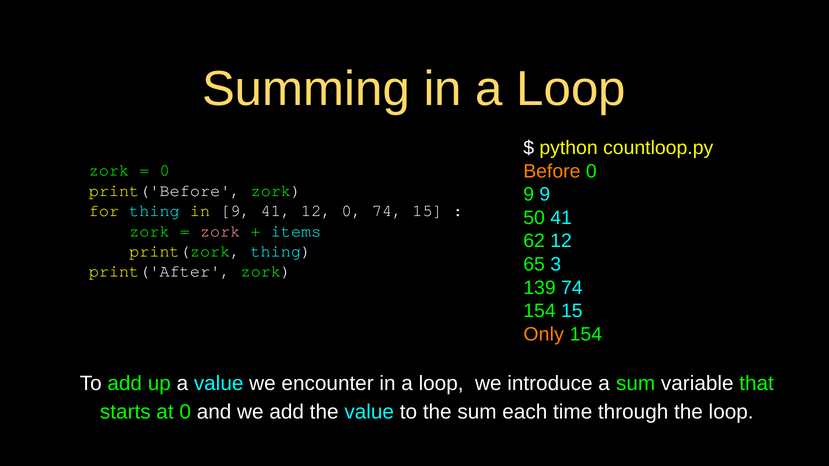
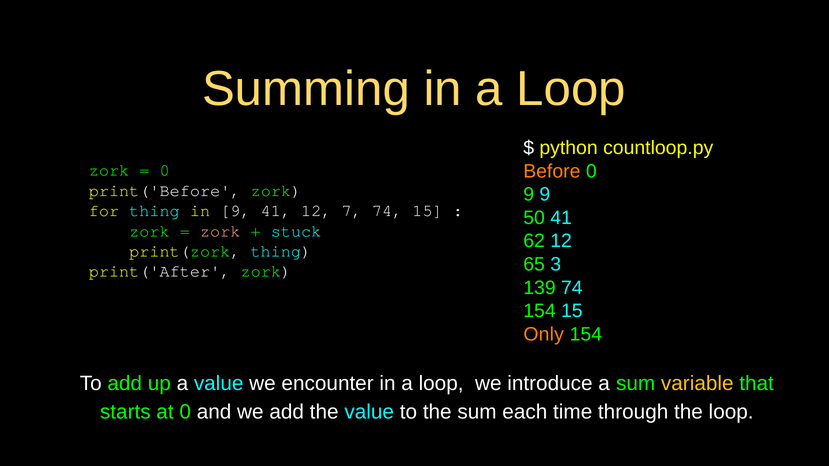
12 0: 0 -> 7
items: items -> stuck
variable colour: white -> yellow
